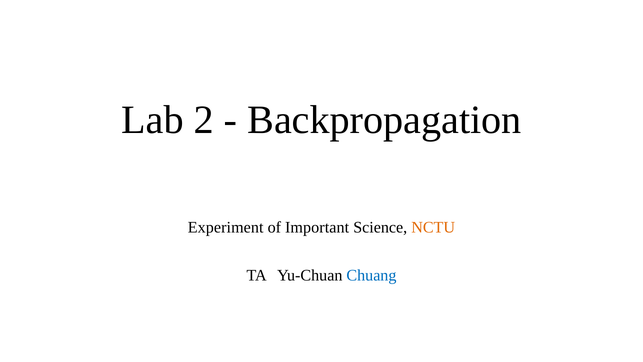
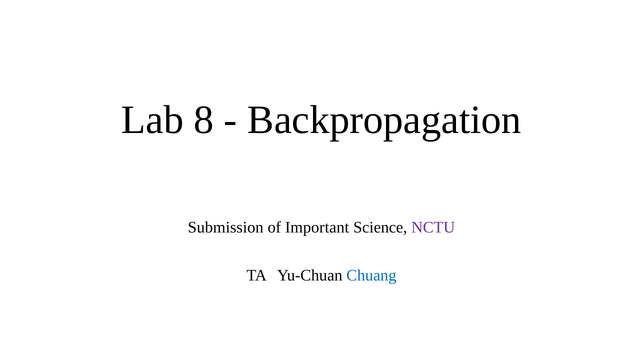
2: 2 -> 8
Experiment: Experiment -> Submission
NCTU colour: orange -> purple
